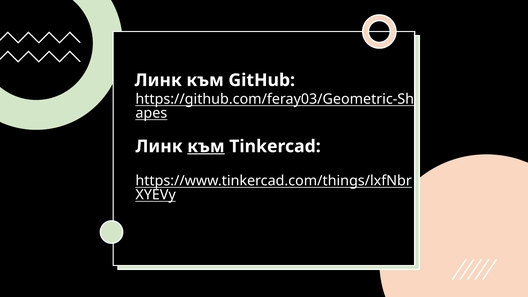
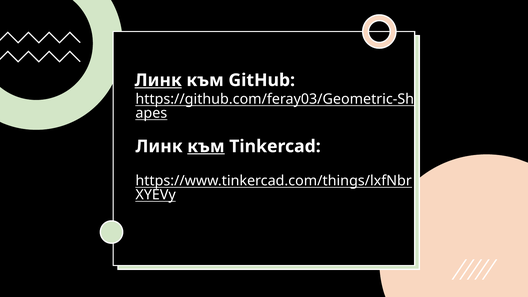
Линк at (158, 80) underline: none -> present
